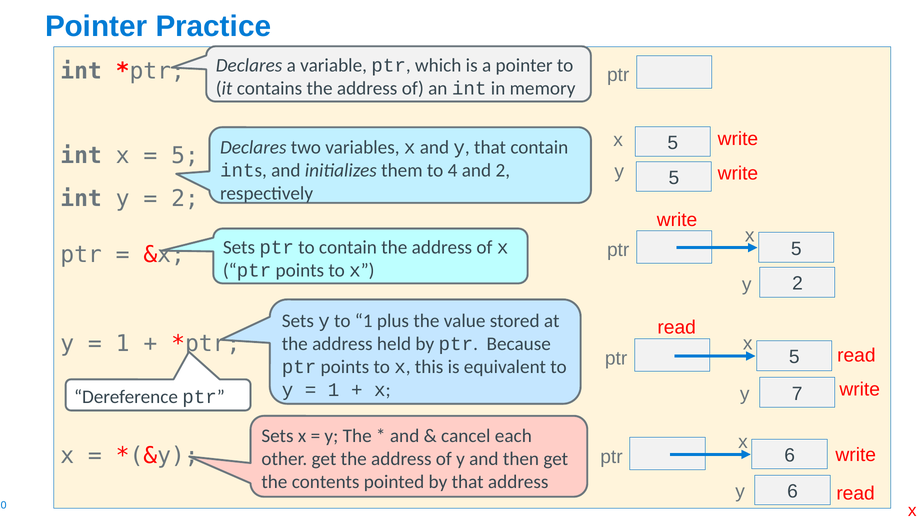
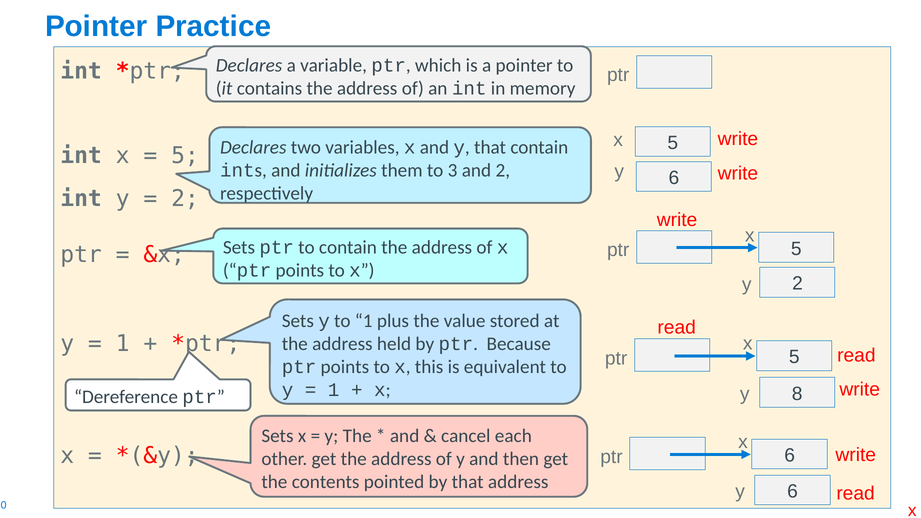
4: 4 -> 3
5 at (674, 178): 5 -> 6
7: 7 -> 8
